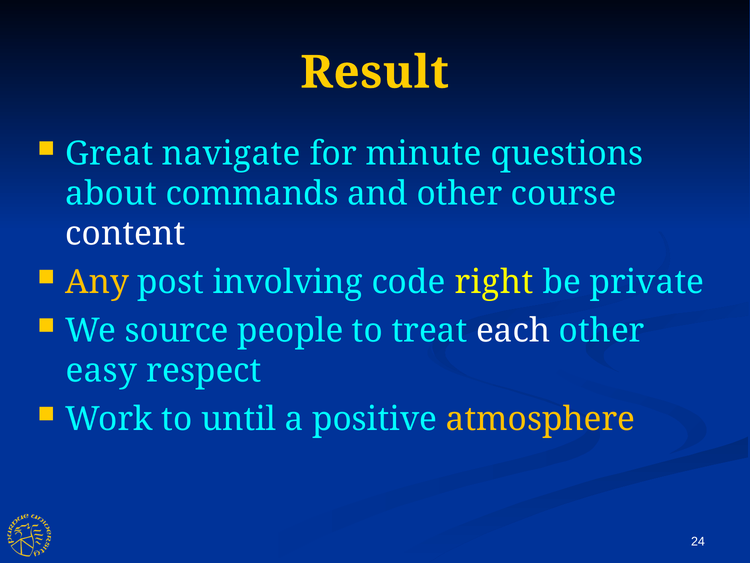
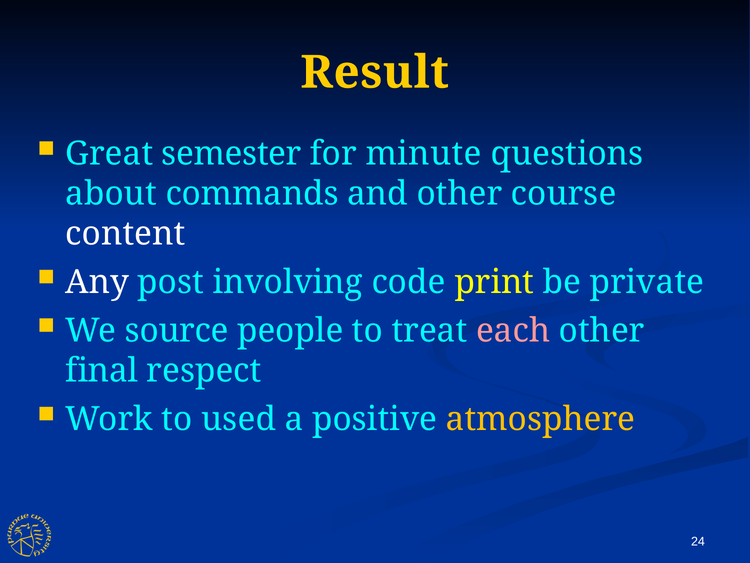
navigate: navigate -> semester
Any colour: yellow -> white
right: right -> print
each colour: white -> pink
easy: easy -> final
until: until -> used
